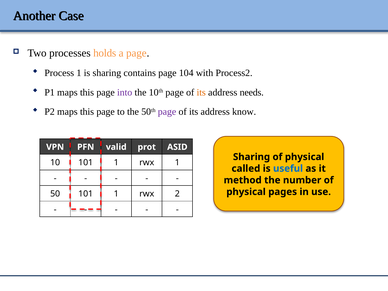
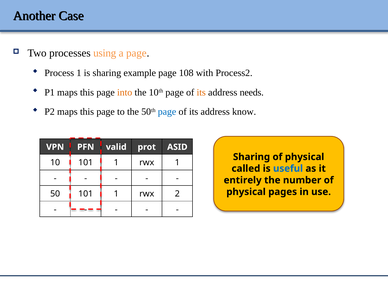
holds: holds -> using
contains: contains -> example
104: 104 -> 108
into colour: purple -> orange
page at (167, 112) colour: purple -> blue
method: method -> entirely
